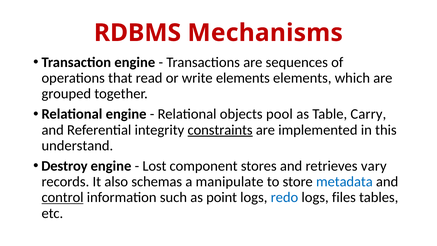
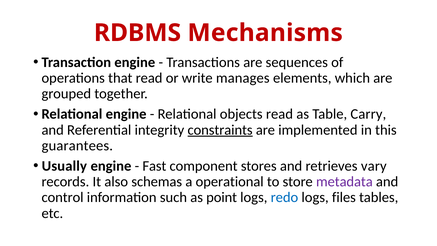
write elements: elements -> manages
objects pool: pool -> read
understand: understand -> guarantees
Destroy: Destroy -> Usually
Lost: Lost -> Fast
manipulate: manipulate -> operational
metadata colour: blue -> purple
control underline: present -> none
